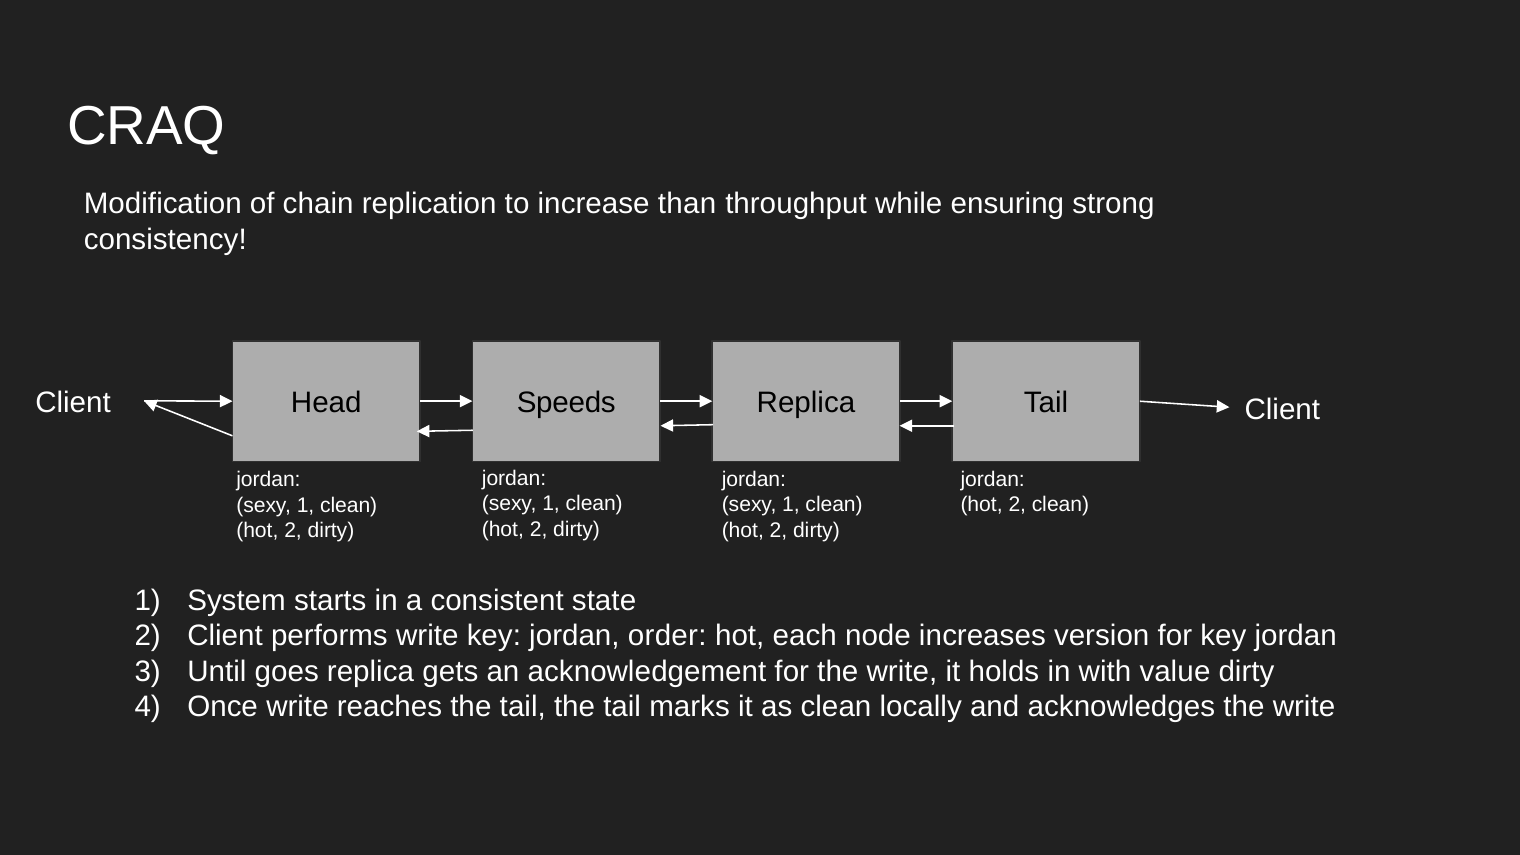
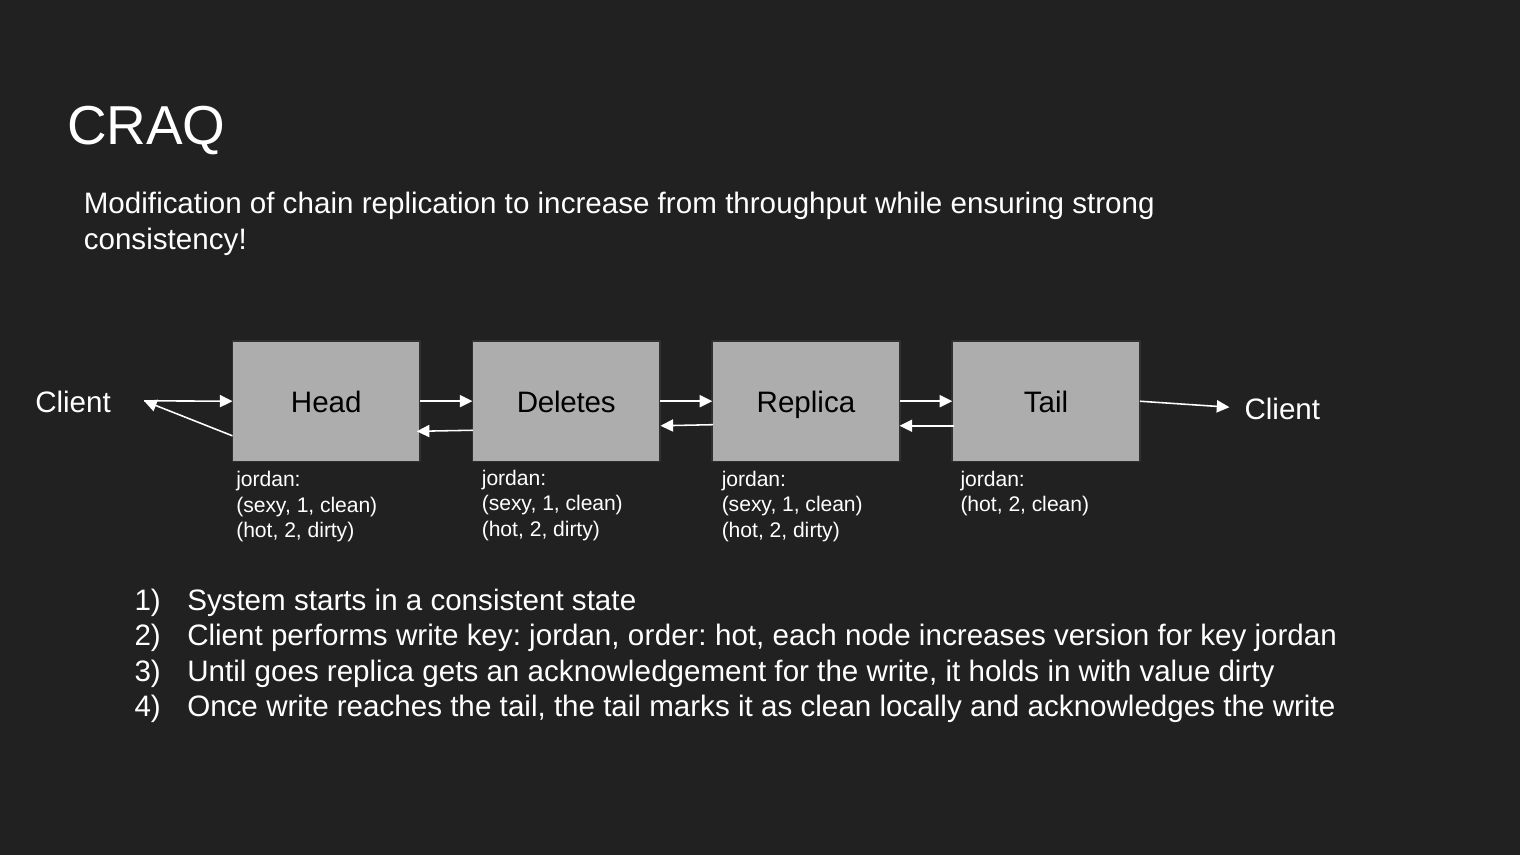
than: than -> from
Speeds: Speeds -> Deletes
